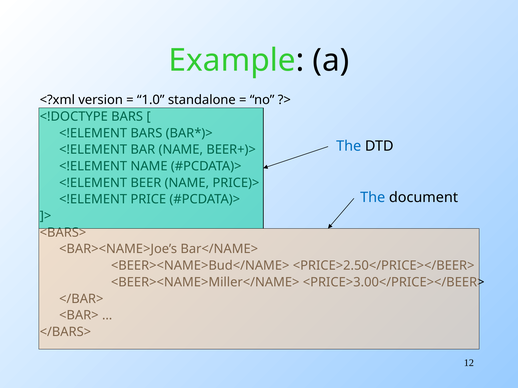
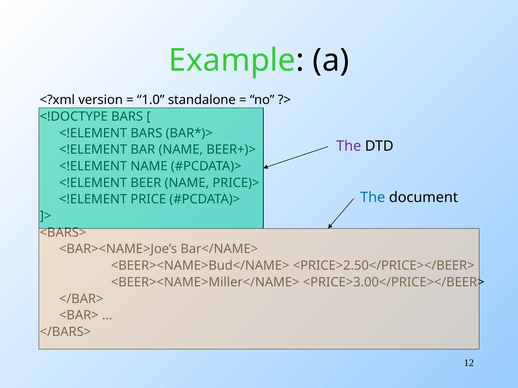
The at (349, 146) colour: blue -> purple
